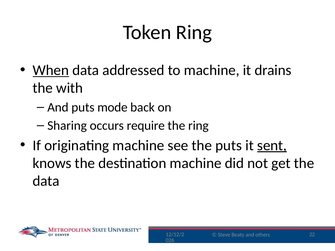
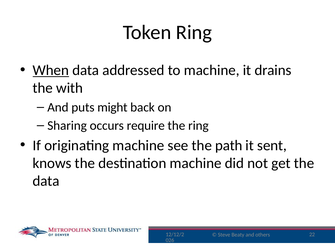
mode: mode -> might
the puts: puts -> path
sent underline: present -> none
